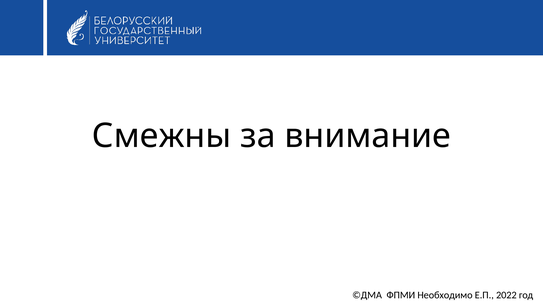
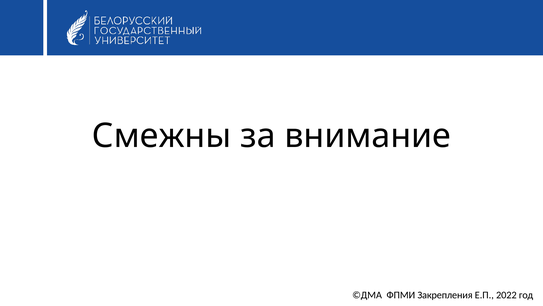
Необходимо: Необходимо -> Закрепления
